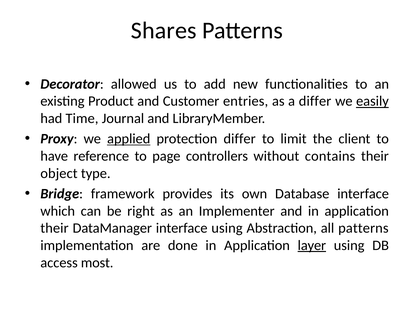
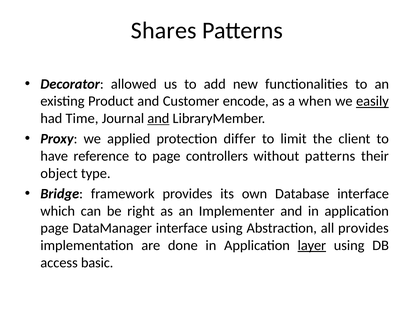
entries: entries -> encode
a differ: differ -> when
and at (158, 119) underline: none -> present
applied underline: present -> none
without contains: contains -> patterns
their at (54, 229): their -> page
all patterns: patterns -> provides
most: most -> basic
